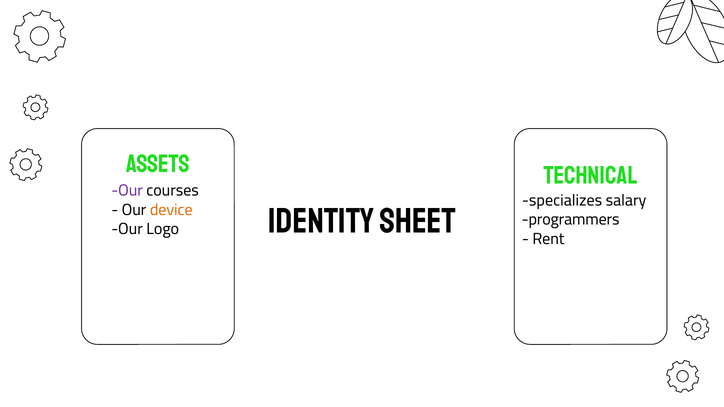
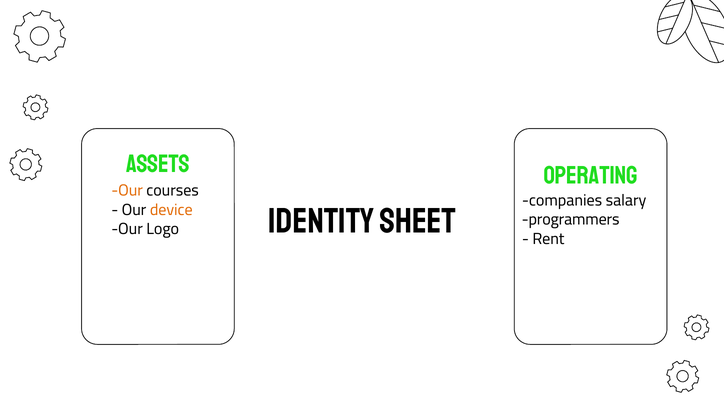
TECHNICAL: TECHNICAL -> OPERATING
Our at (127, 191) colour: purple -> orange
specializes: specializes -> companies
